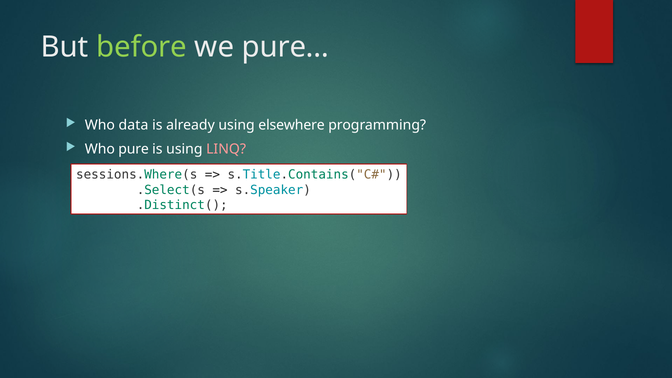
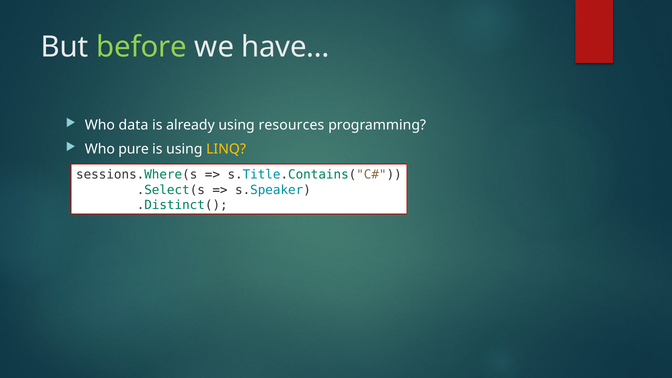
pure…: pure… -> have…
elsewhere: elsewhere -> resources
LINQ colour: pink -> yellow
